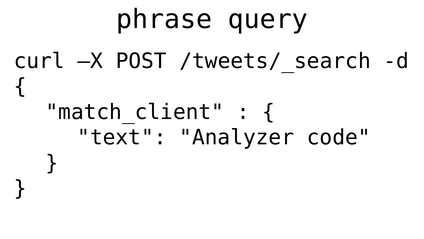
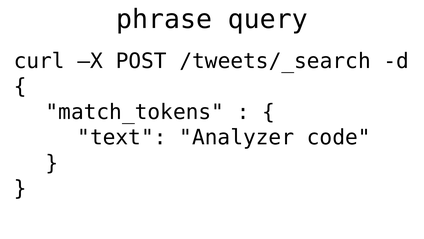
match_client: match_client -> match_tokens
